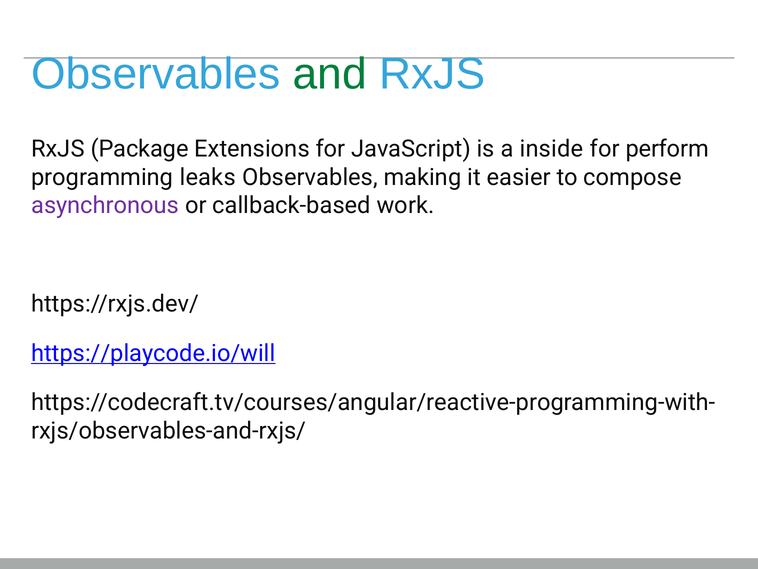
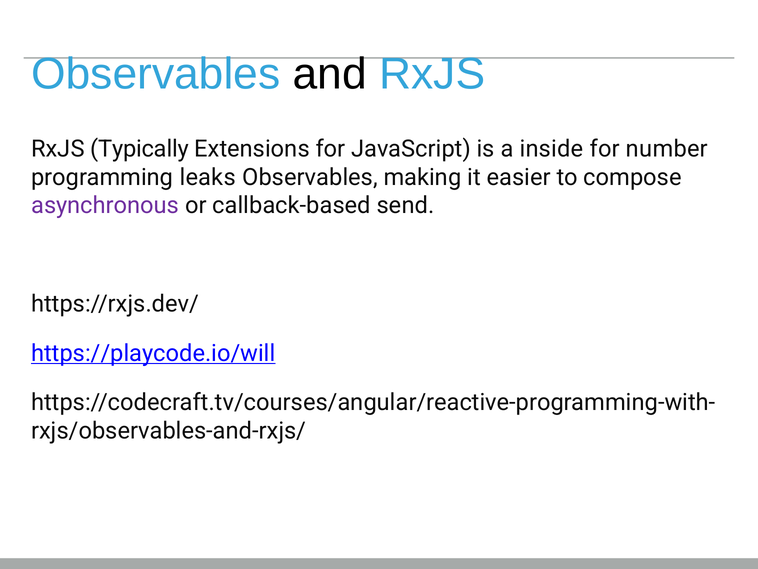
and colour: green -> black
Package: Package -> Typically
perform: perform -> number
work: work -> send
